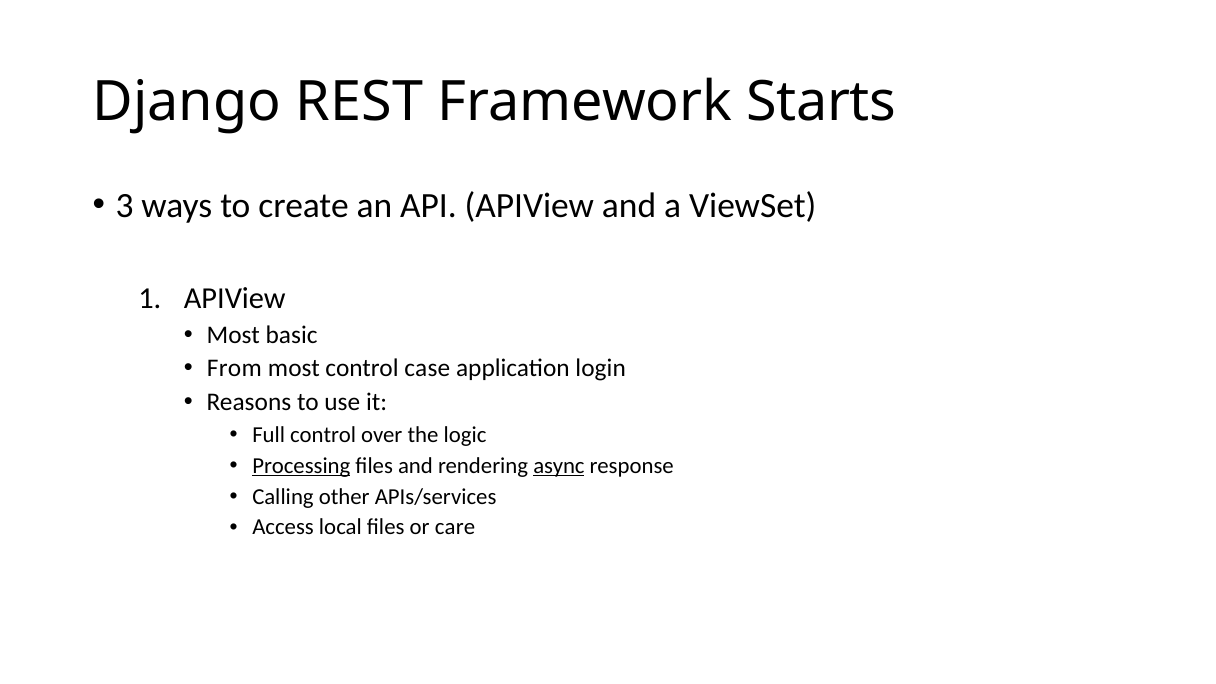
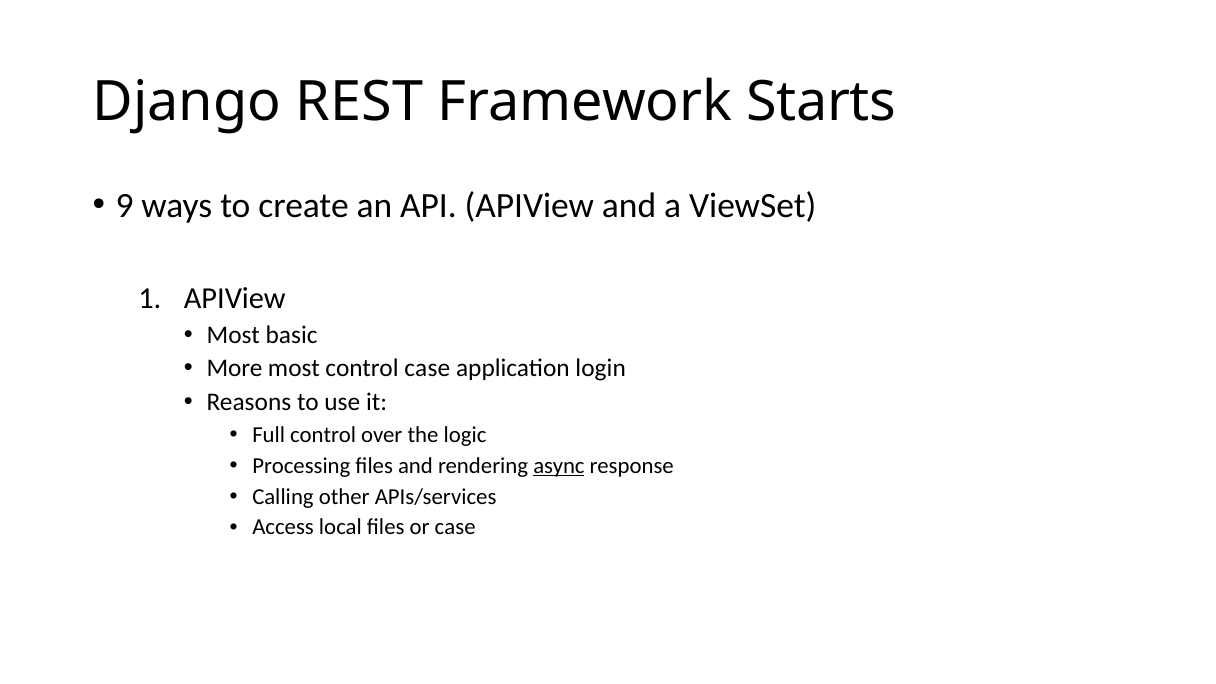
3: 3 -> 9
From: From -> More
Processing underline: present -> none
or care: care -> case
